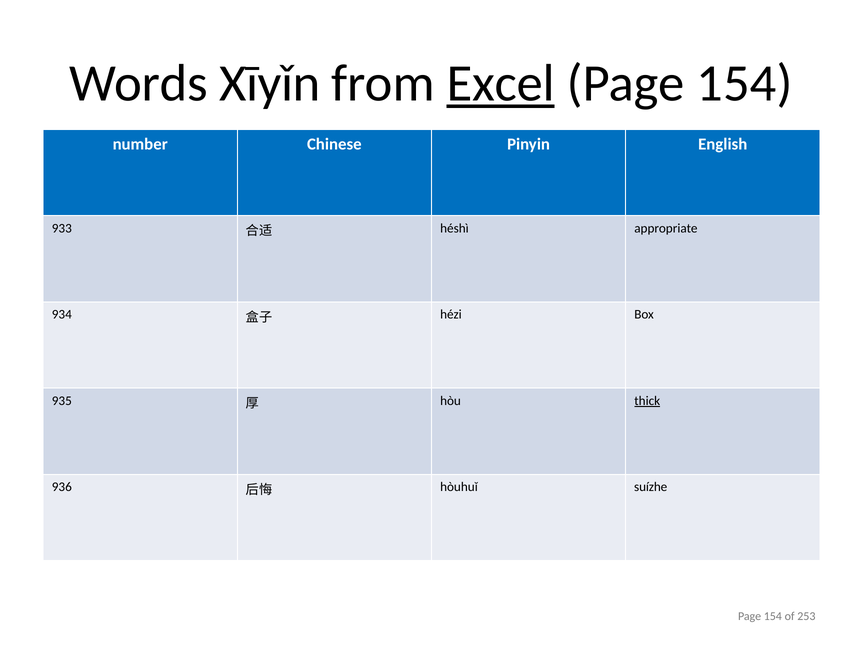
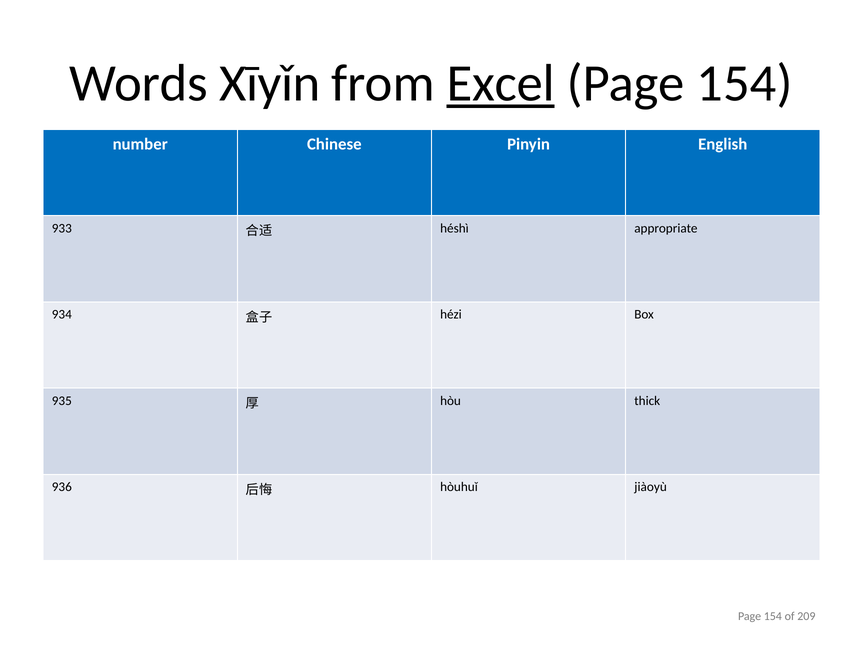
thick underline: present -> none
suízhe: suízhe -> jiàoyù
253: 253 -> 209
